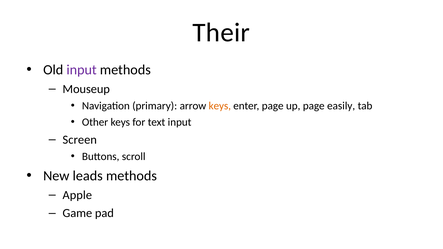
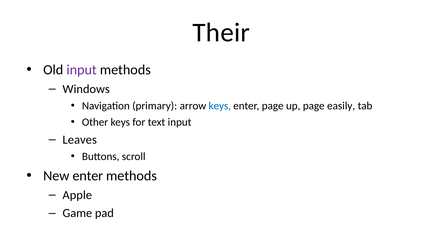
Mouseup: Mouseup -> Windows
keys at (220, 106) colour: orange -> blue
Screen: Screen -> Leaves
New leads: leads -> enter
